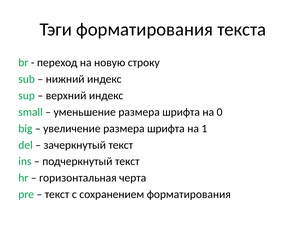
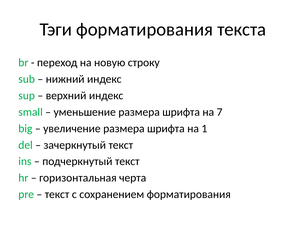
0: 0 -> 7
